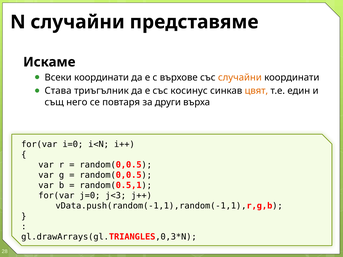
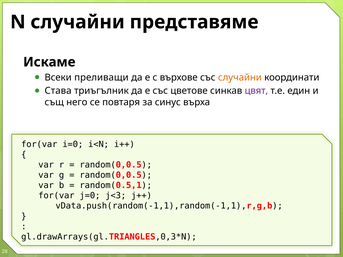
Всеки координати: координати -> преливащи
косинус: косинус -> цветове
цвят colour: orange -> purple
други: други -> синус
